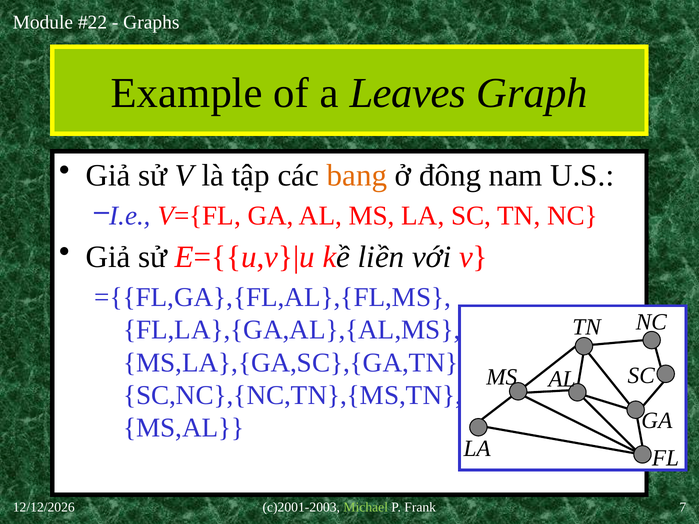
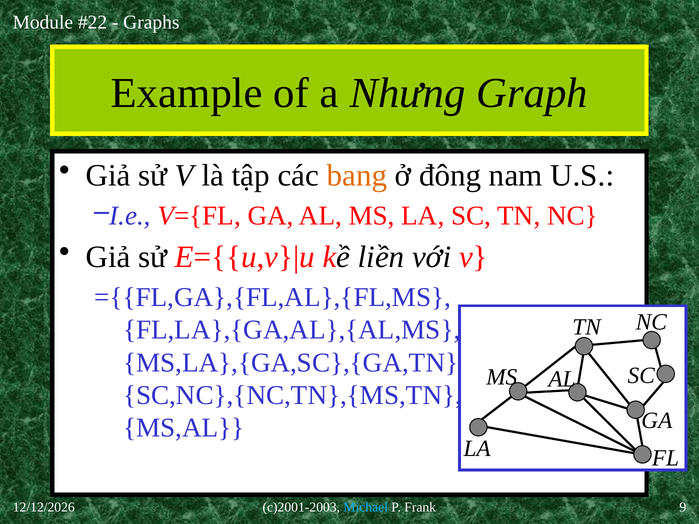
Leaves: Leaves -> Nhưng
Michael colour: light green -> light blue
7: 7 -> 9
